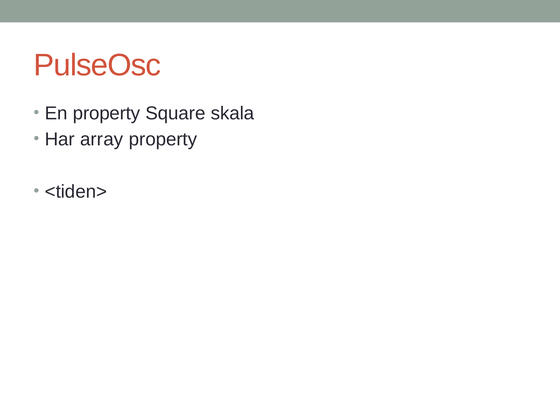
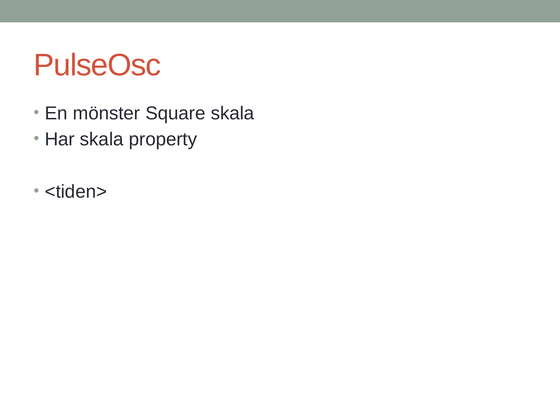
En property: property -> mönster
Har array: array -> skala
